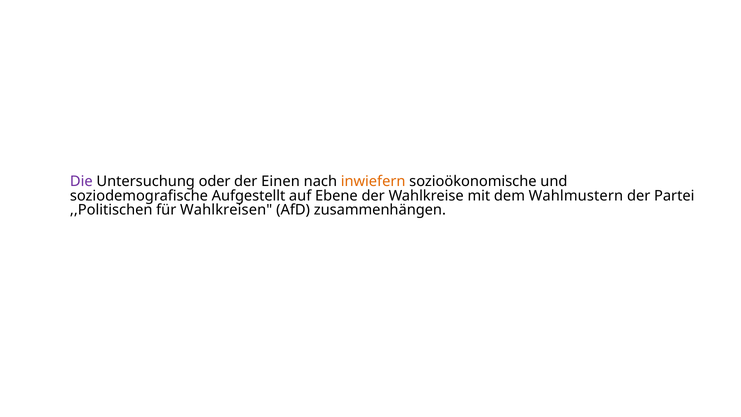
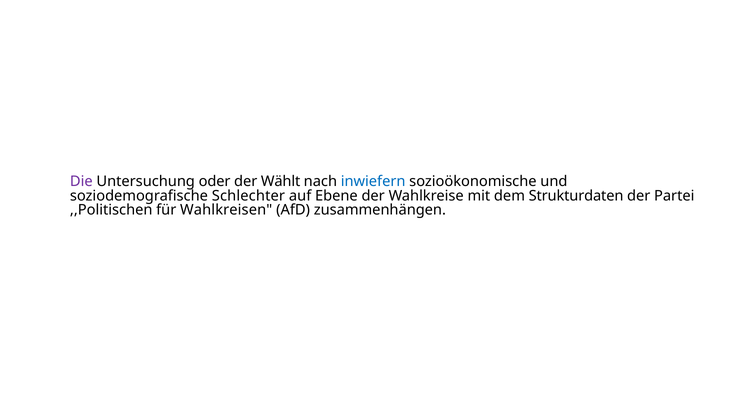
Einen: Einen -> Wählt
inwiefern colour: orange -> blue
Aufgestellt: Aufgestellt -> Schlechter
Wahlmustern: Wahlmustern -> Strukturdaten
